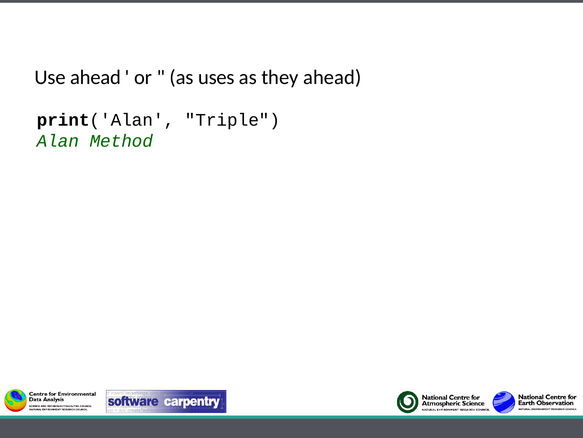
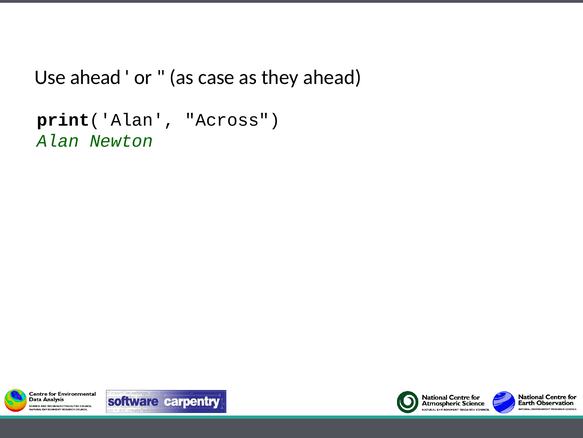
uses: uses -> case
Triple: Triple -> Across
Method: Method -> Newton
